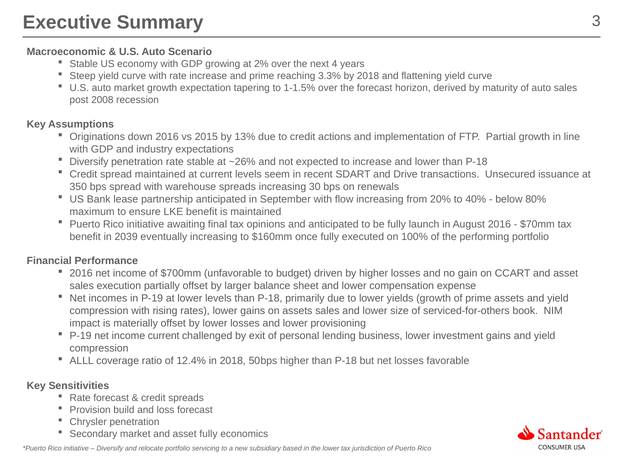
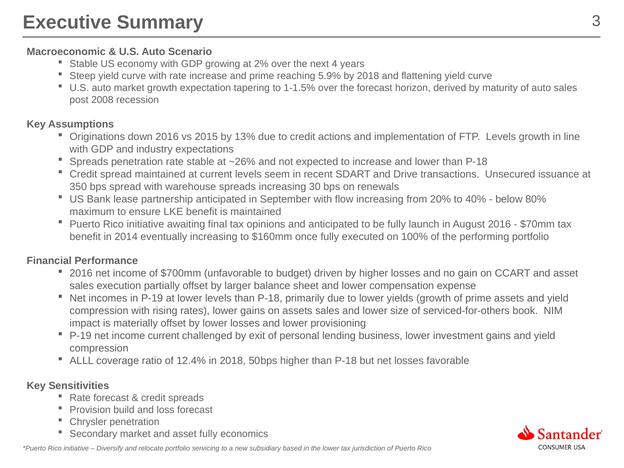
3.3%: 3.3% -> 5.9%
FTP Partial: Partial -> Levels
Diversify at (89, 162): Diversify -> Spreads
2039: 2039 -> 2014
